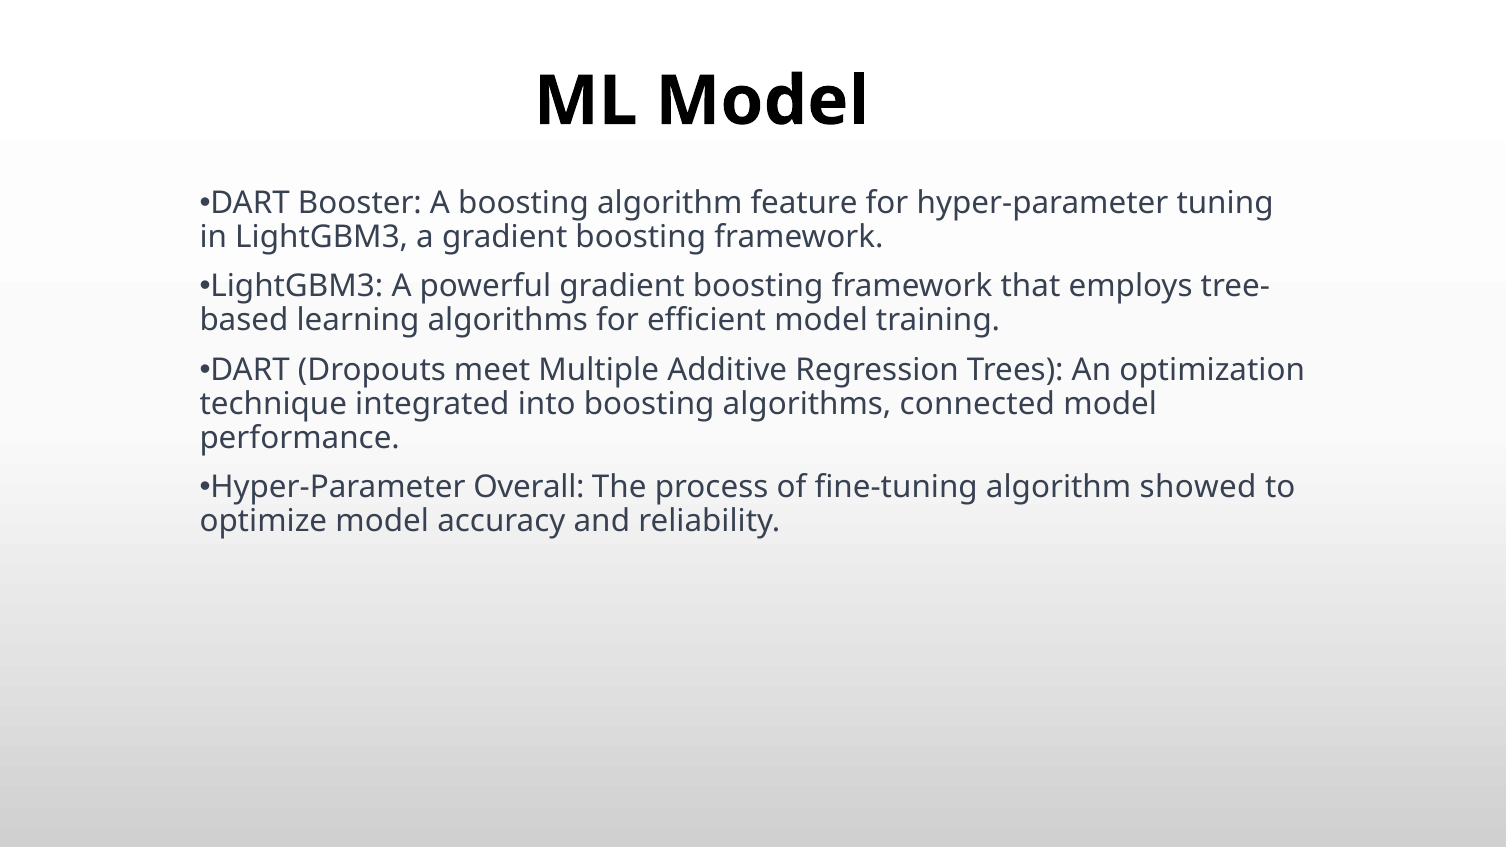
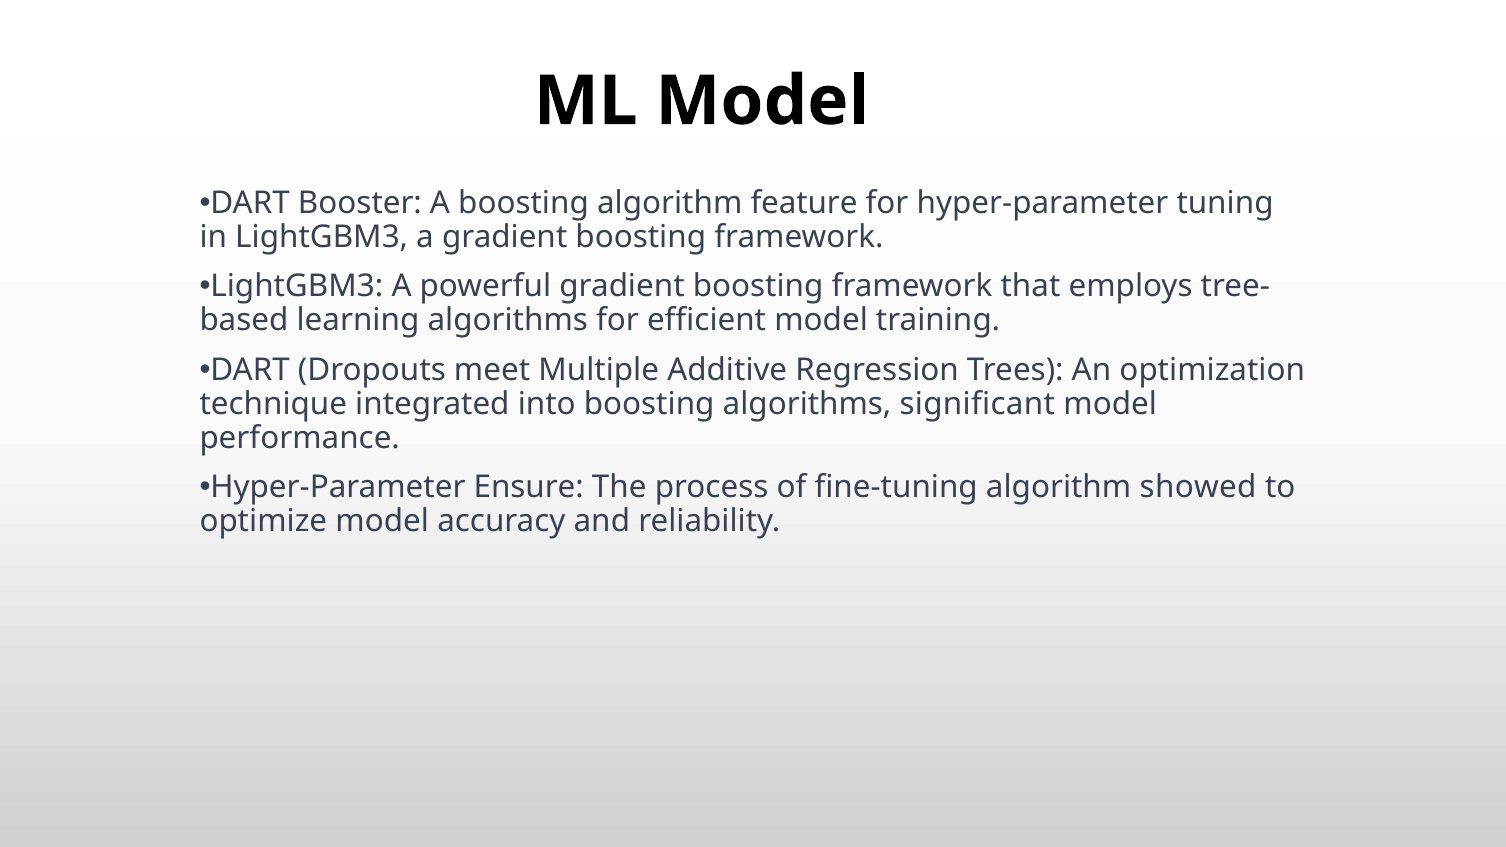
connected: connected -> significant
Overall: Overall -> Ensure
